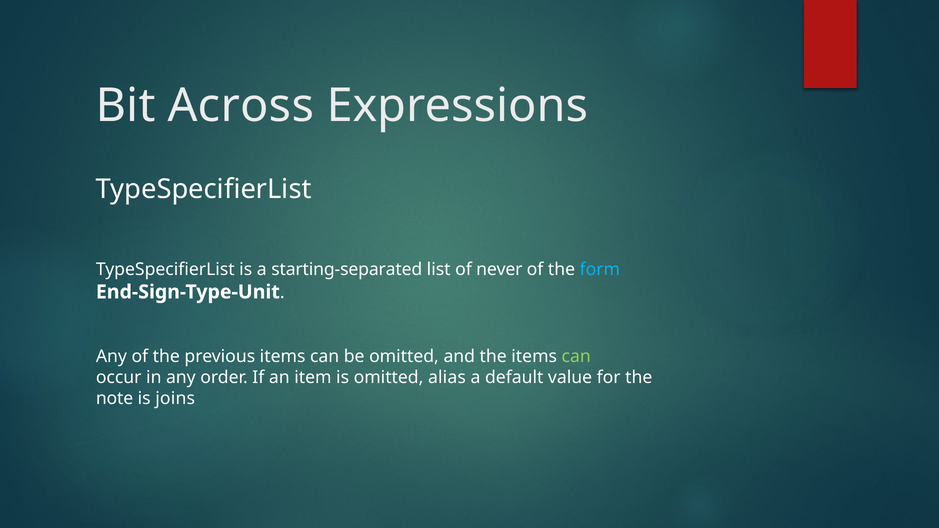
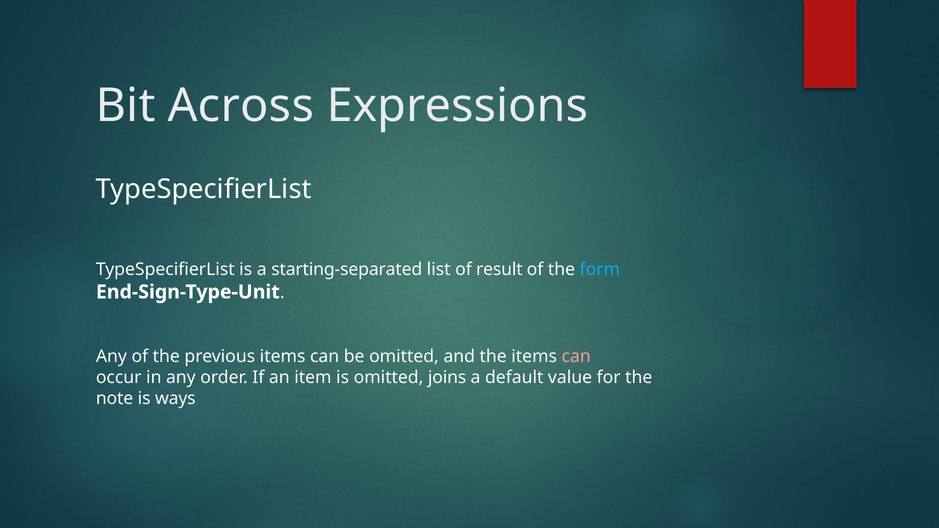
never: never -> result
can at (576, 356) colour: light green -> pink
alias: alias -> joins
joins: joins -> ways
